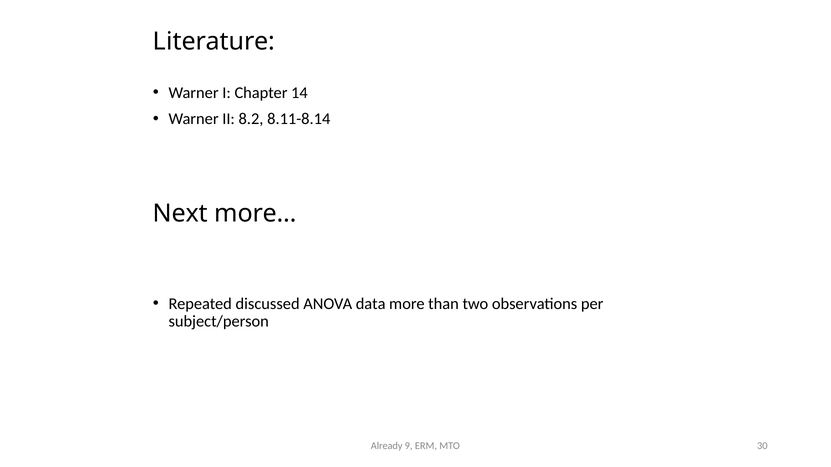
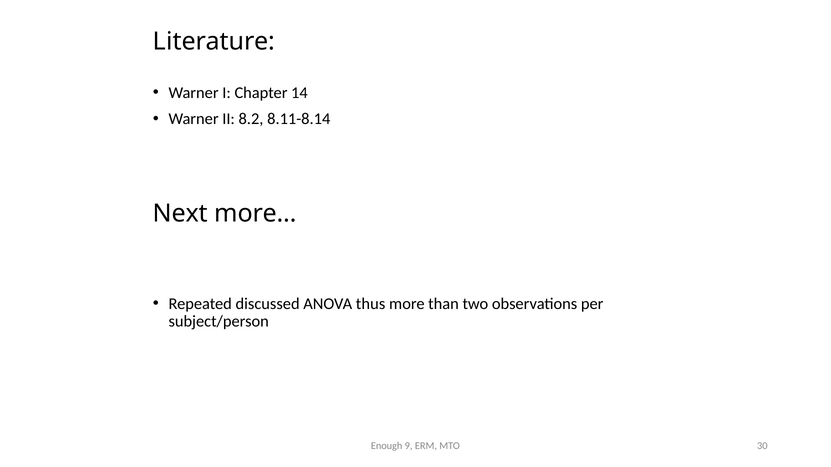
data: data -> thus
Already: Already -> Enough
